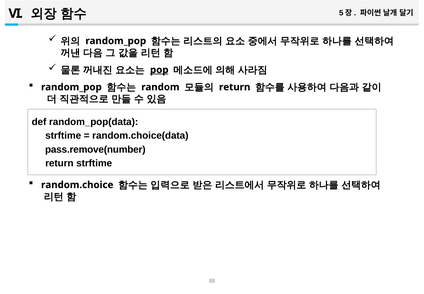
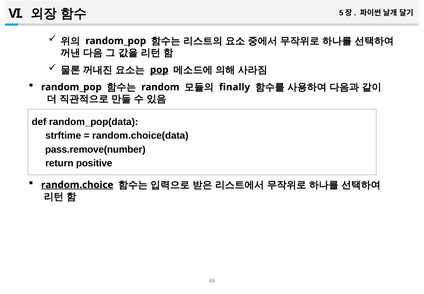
return at (235, 87): return -> finally
return strftime: strftime -> positive
random.choice underline: none -> present
